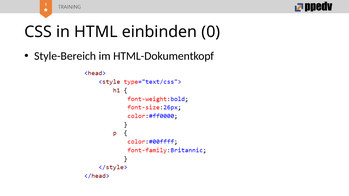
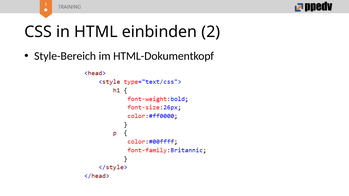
0: 0 -> 2
